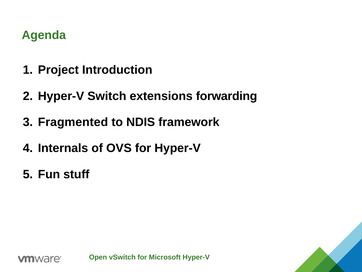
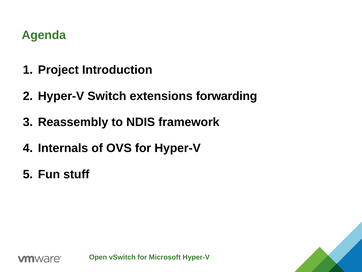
Fragmented: Fragmented -> Reassembly
